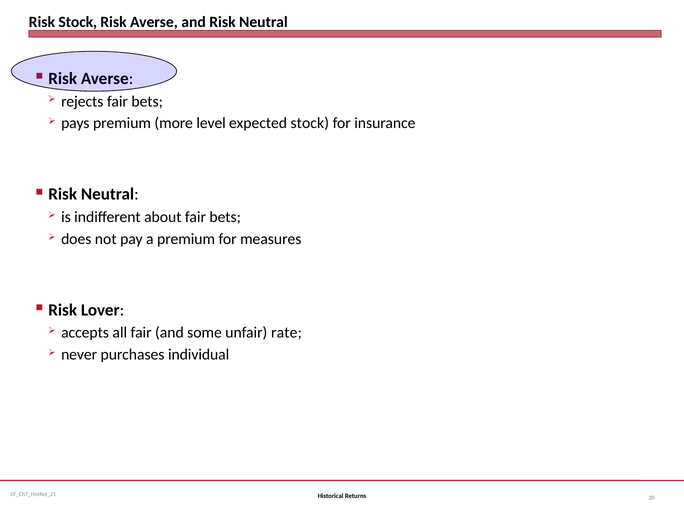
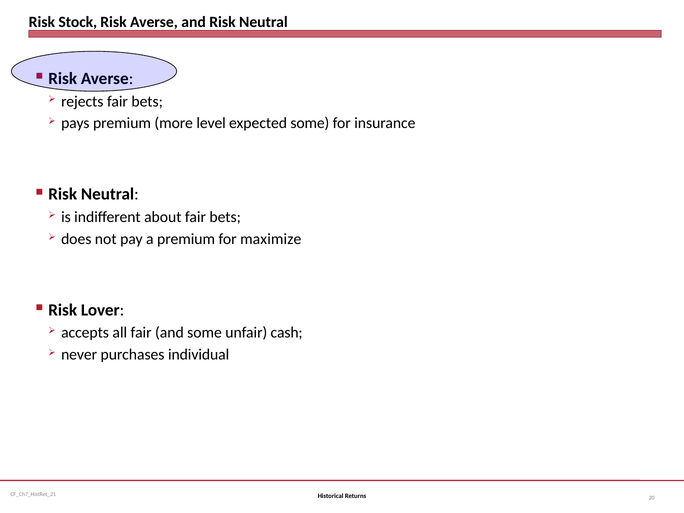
expected stock: stock -> some
measures: measures -> maximize
rate: rate -> cash
